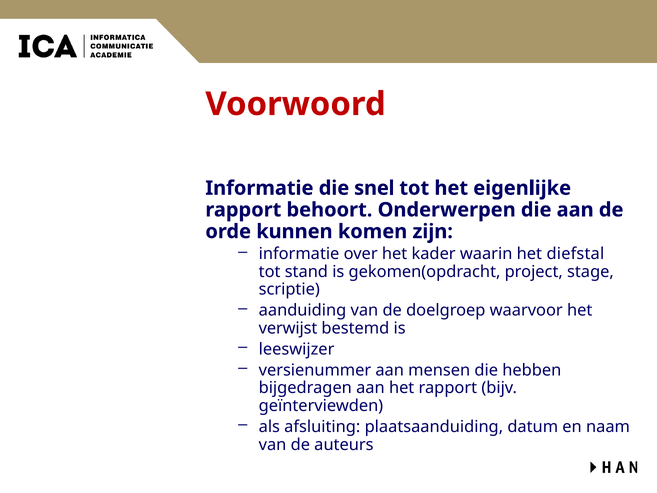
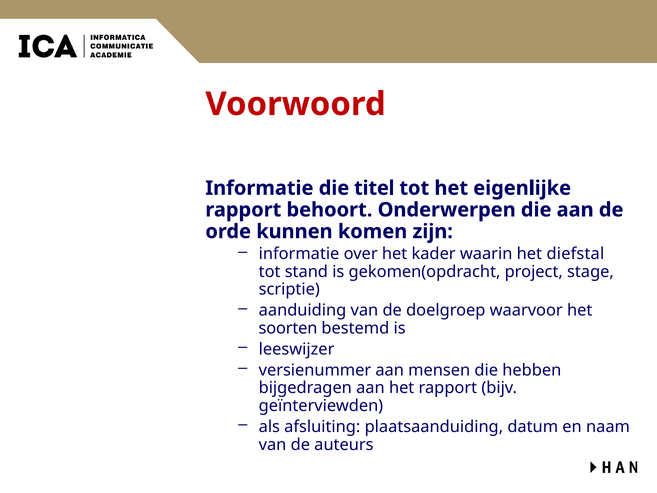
snel: snel -> titel
verwijst: verwijst -> soorten
